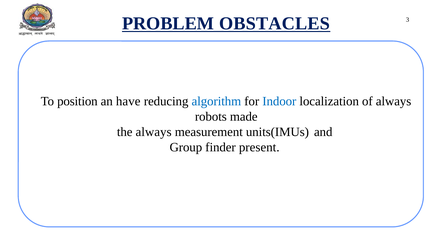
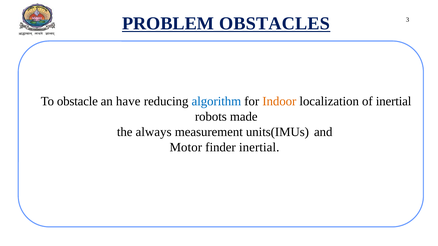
position: position -> obstacle
Indoor colour: blue -> orange
of always: always -> inertial
Group: Group -> Motor
finder present: present -> inertial
